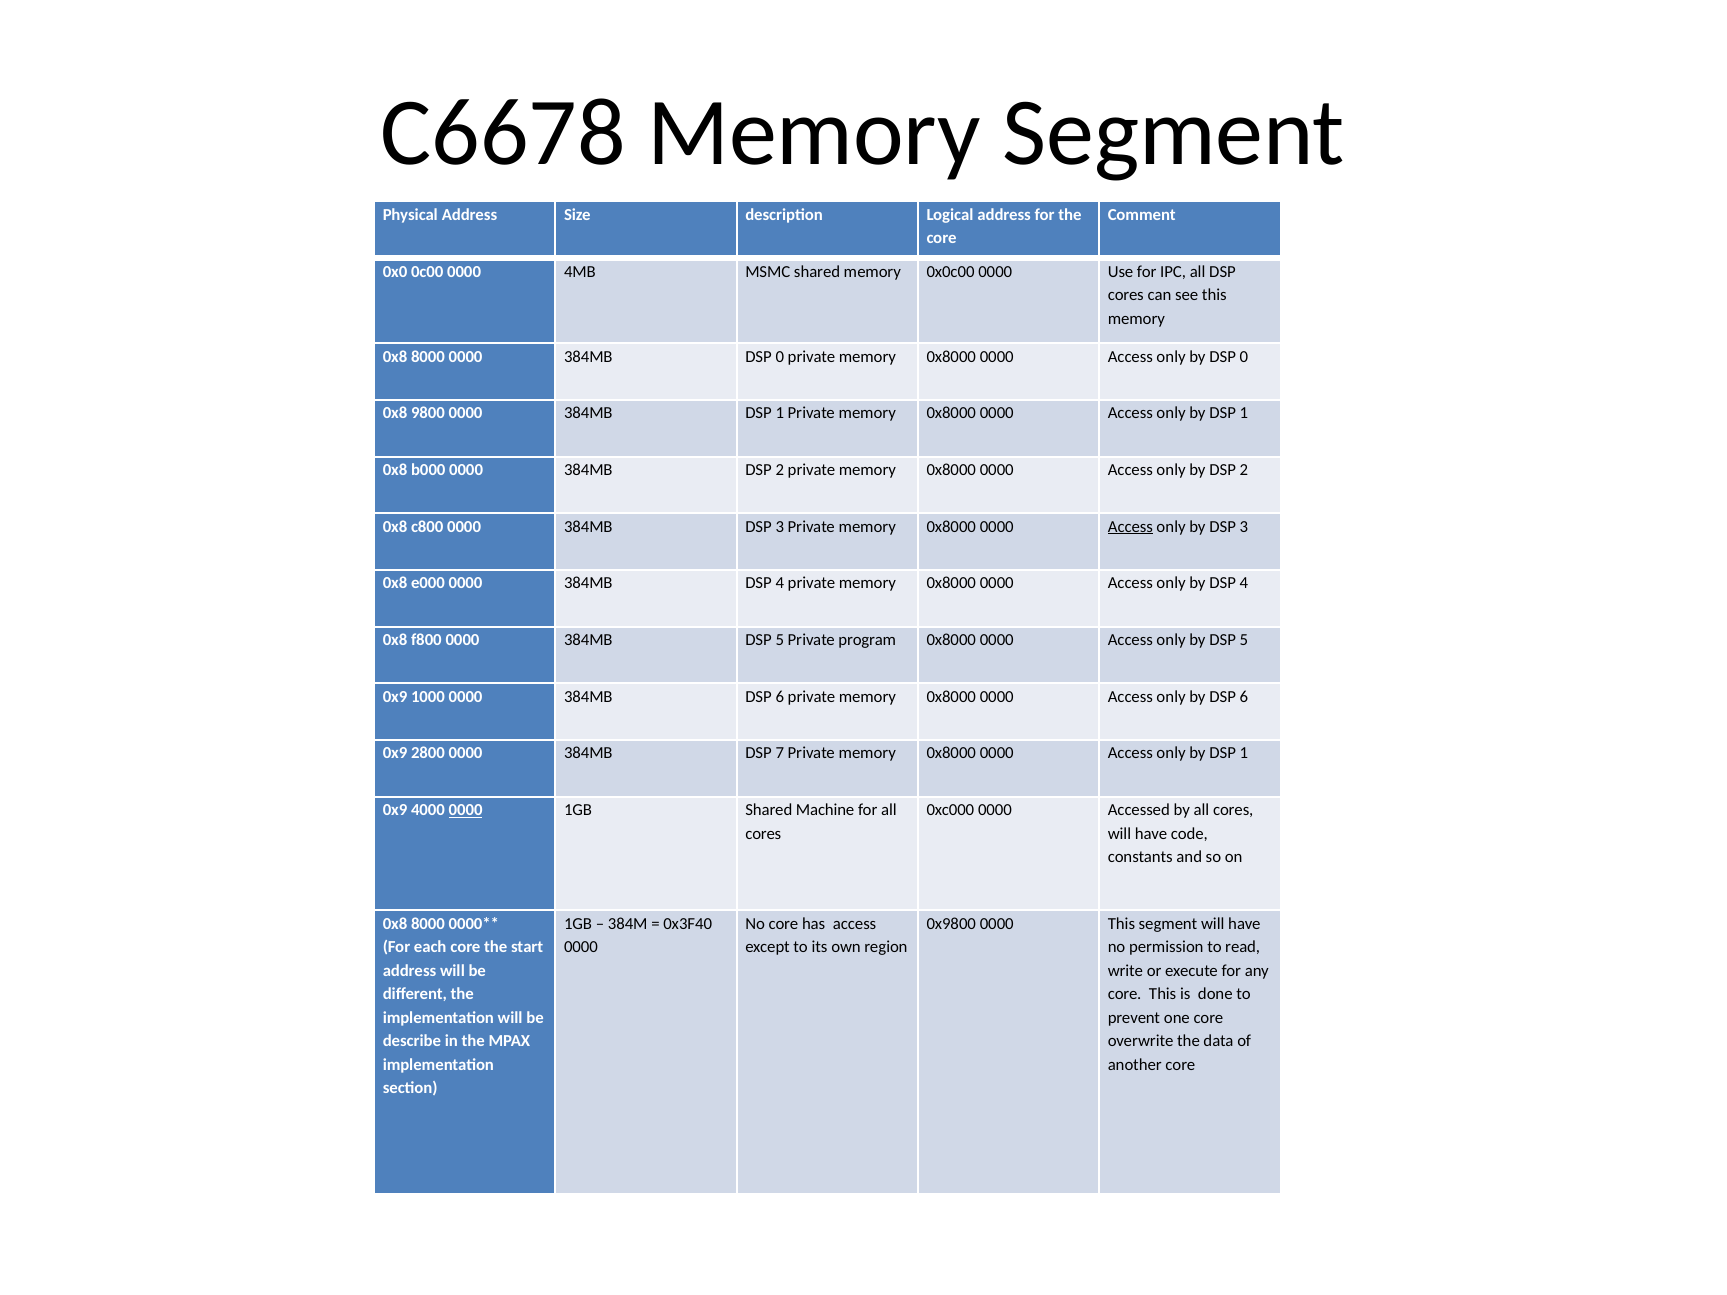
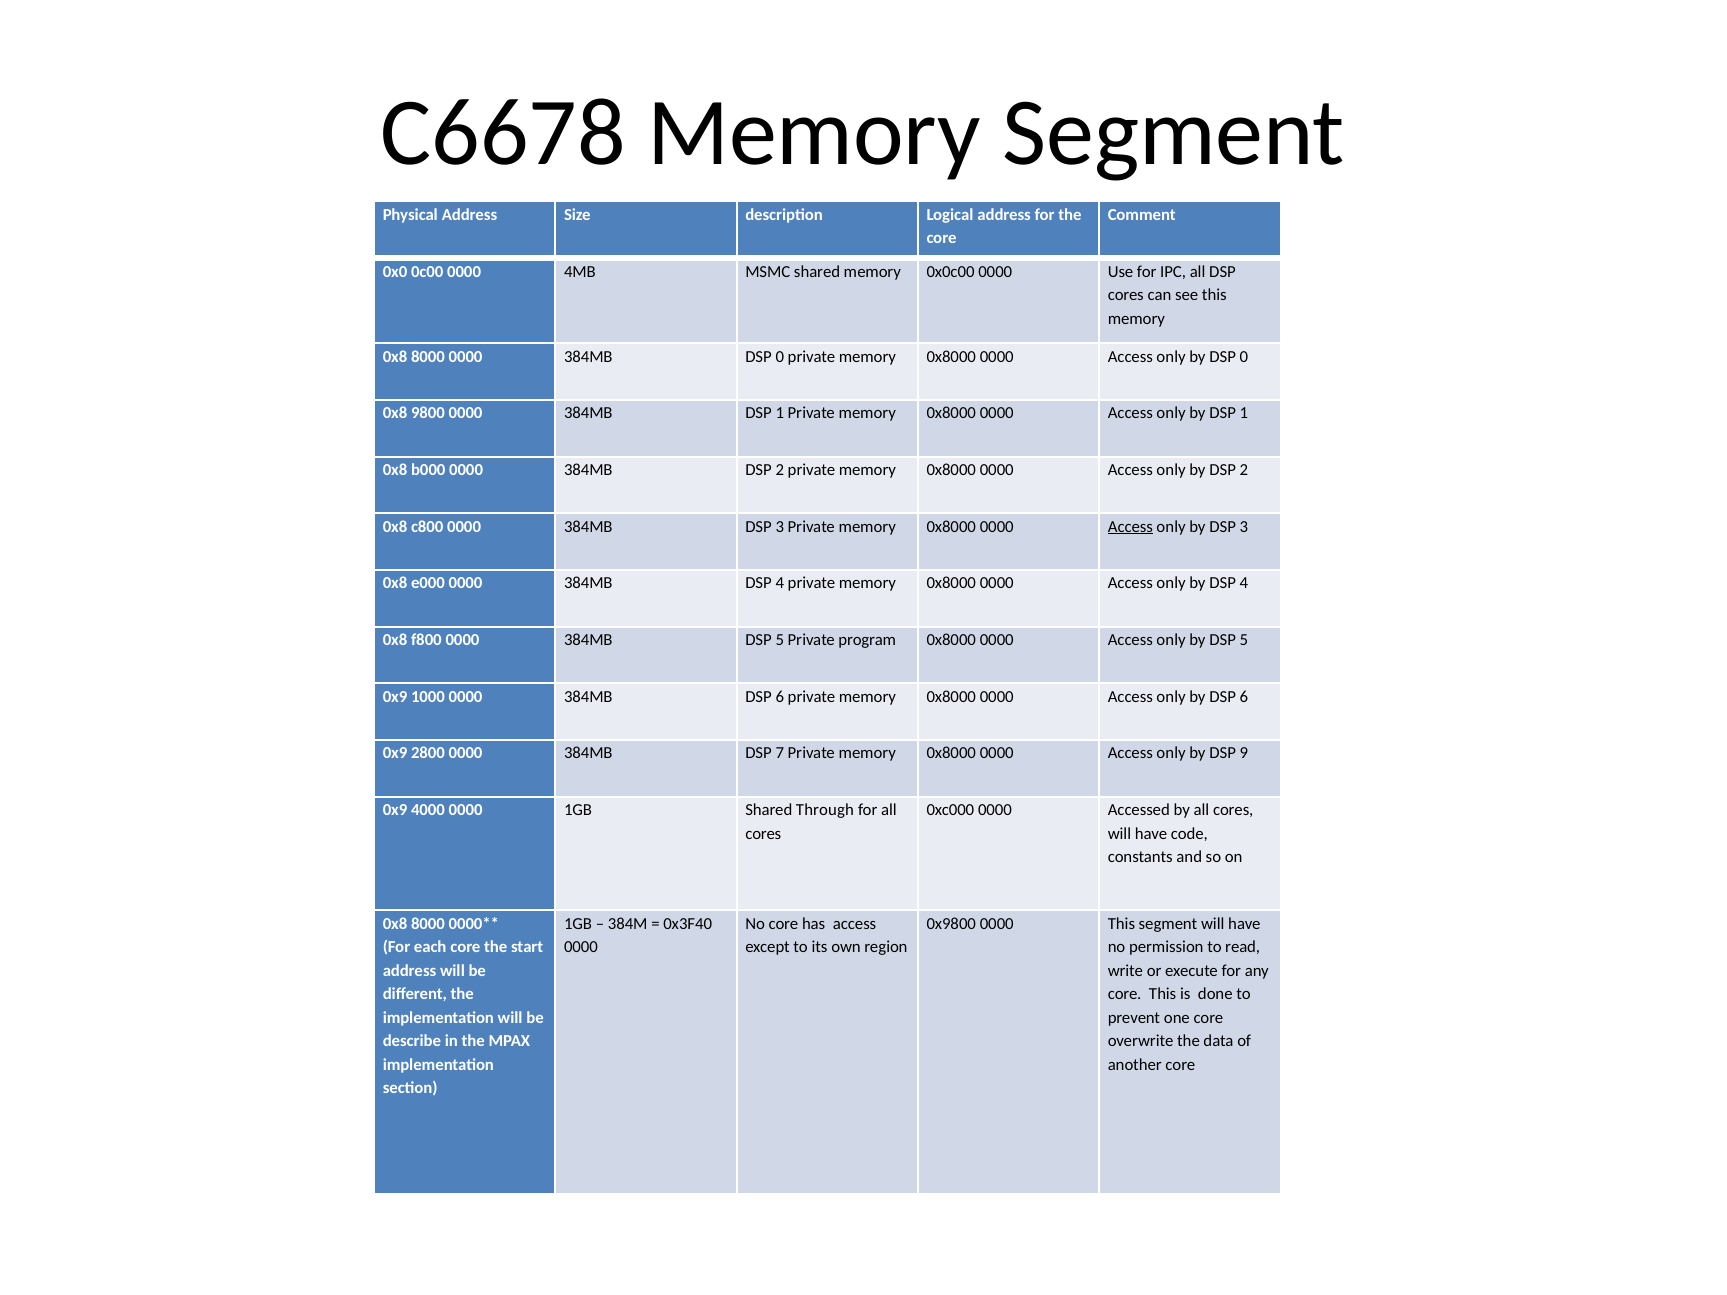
1 at (1244, 754): 1 -> 9
0000 at (466, 810) underline: present -> none
Machine: Machine -> Through
